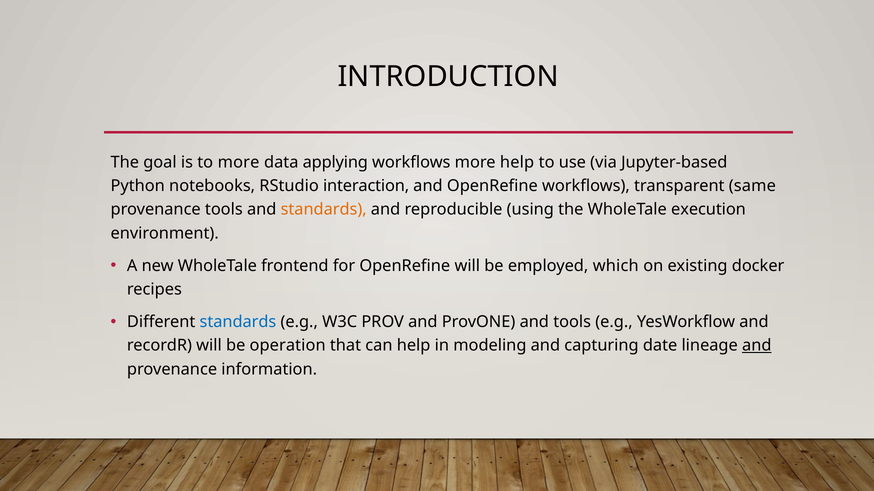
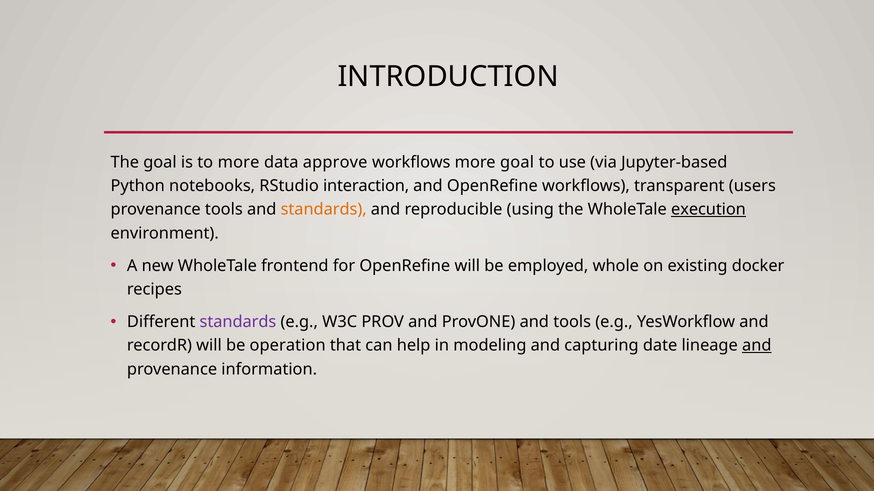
applying: applying -> approve
more help: help -> goal
same: same -> users
execution underline: none -> present
which: which -> whole
standards at (238, 322) colour: blue -> purple
